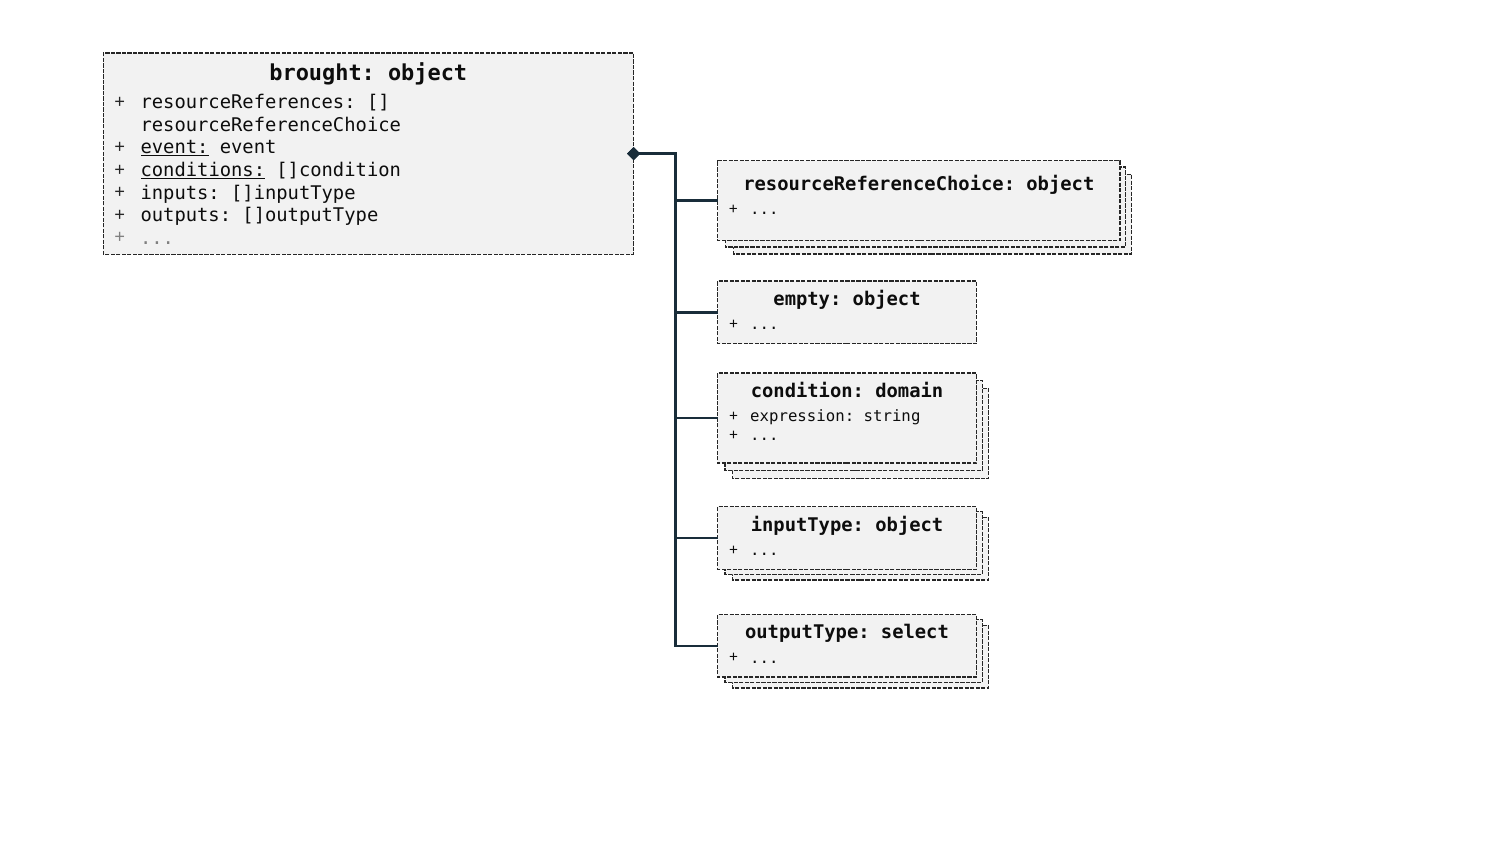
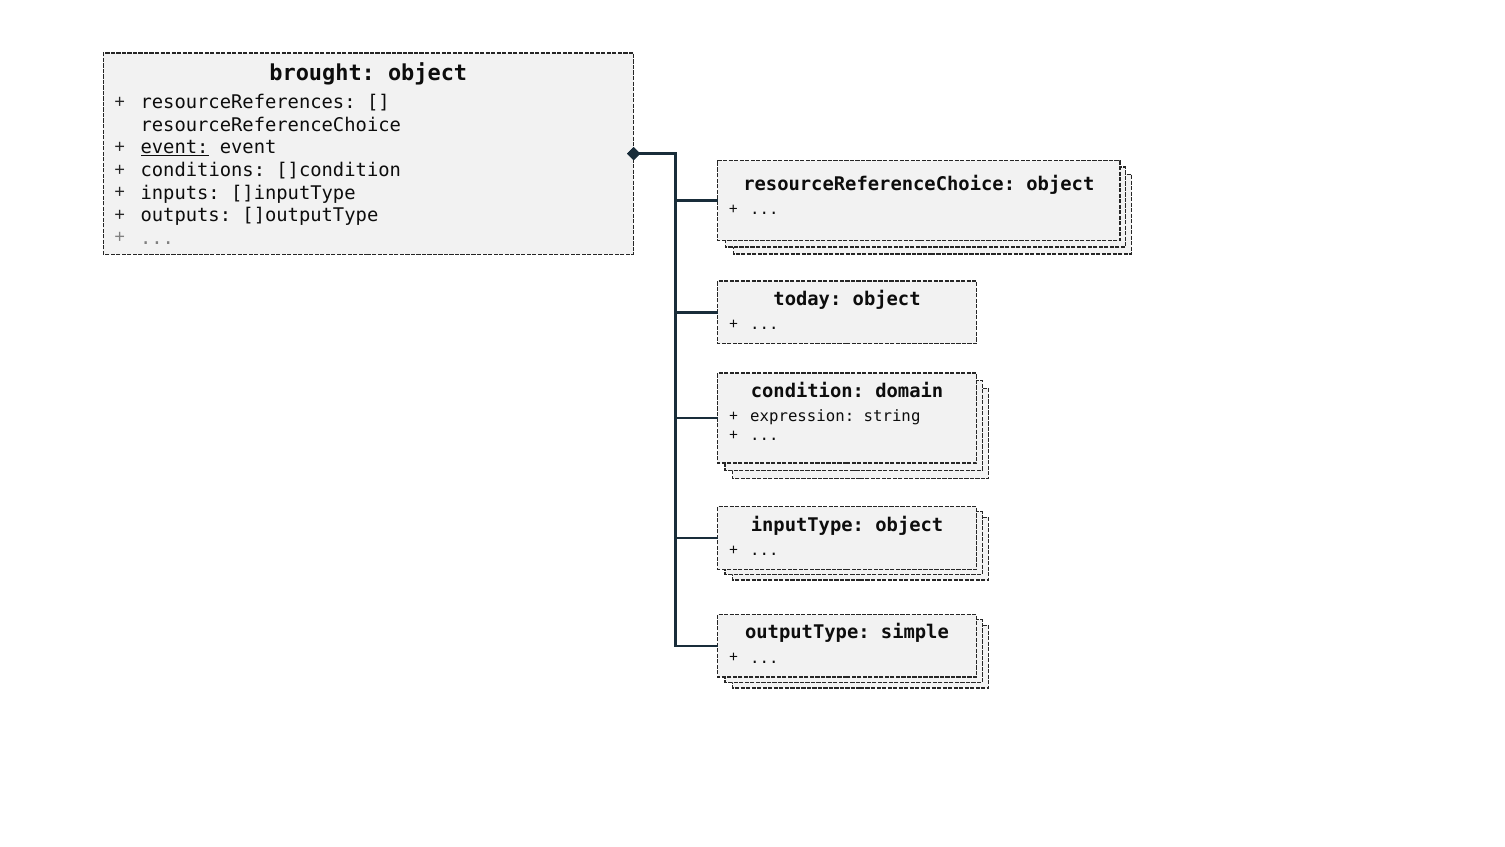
conditions underline: present -> none
empty: empty -> today
select: select -> simple
